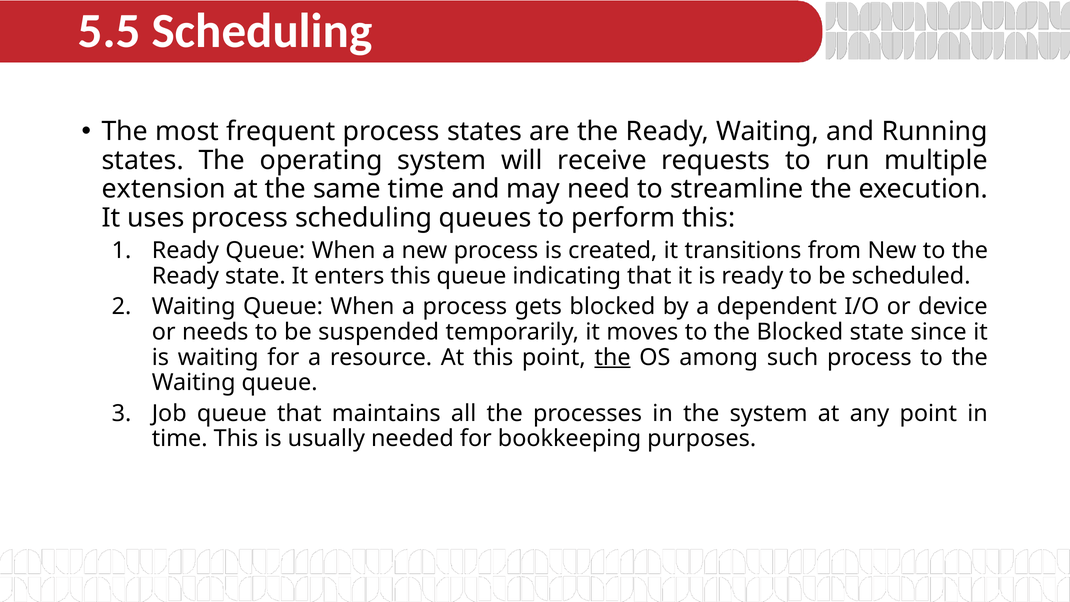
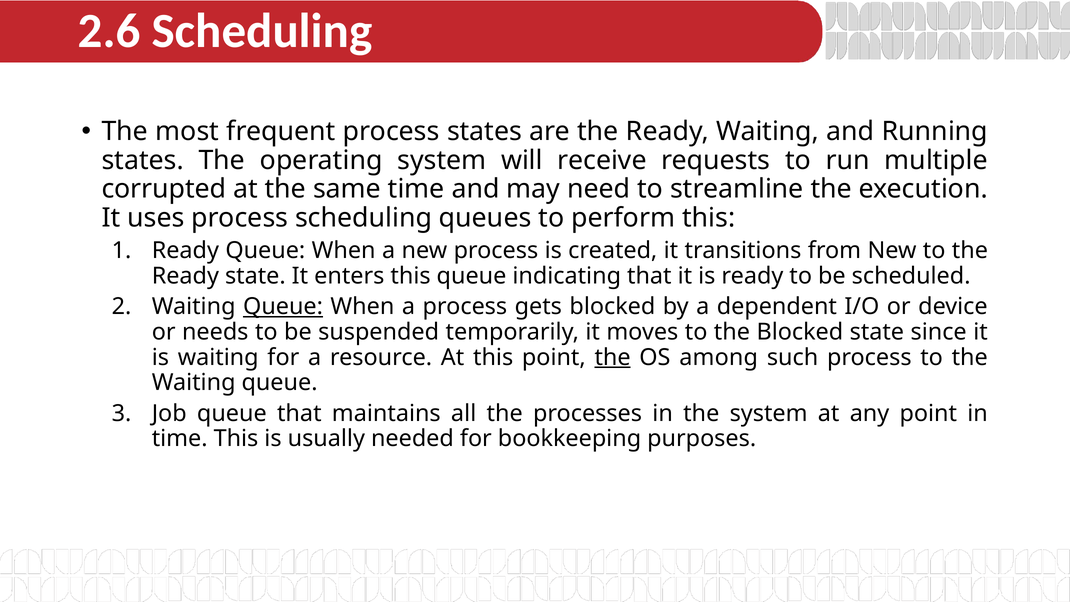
5.5: 5.5 -> 2.6
extension: extension -> corrupted
Queue at (283, 307) underline: none -> present
